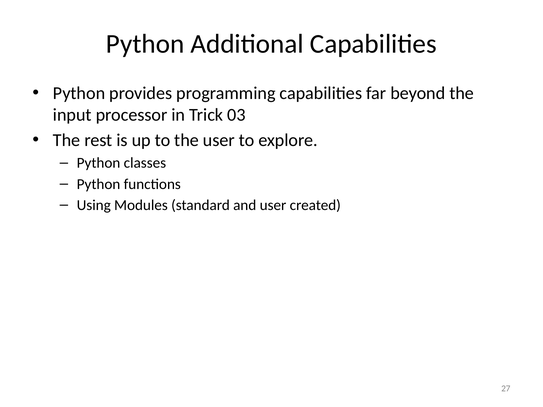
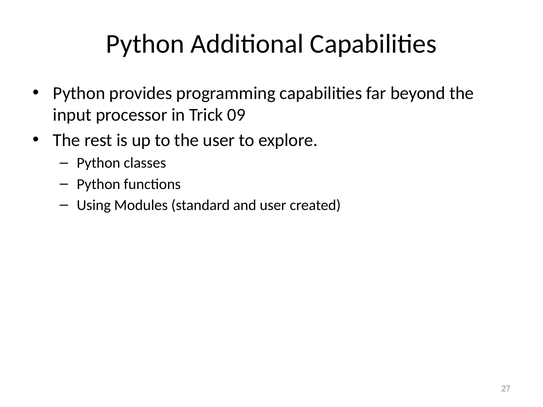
03: 03 -> 09
